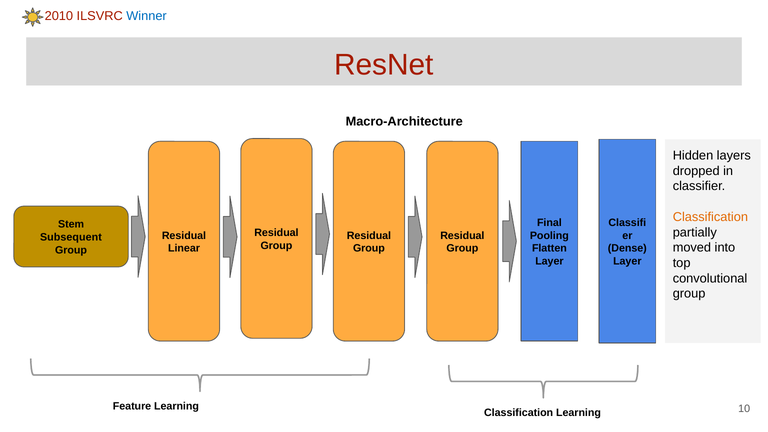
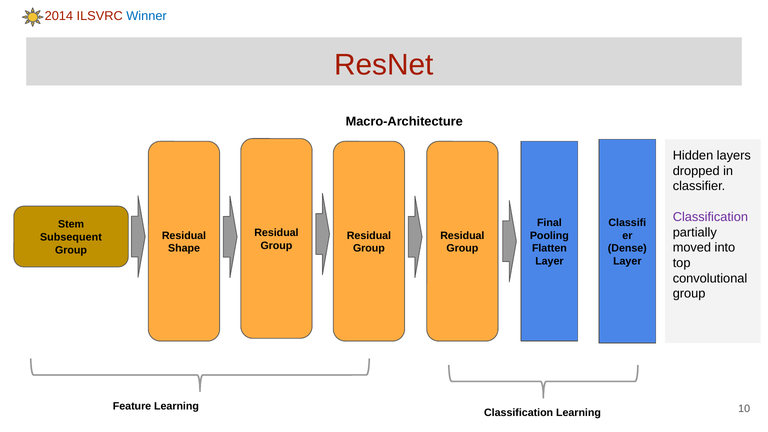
2010: 2010 -> 2014
Classification at (710, 217) colour: orange -> purple
Linear: Linear -> Shape
